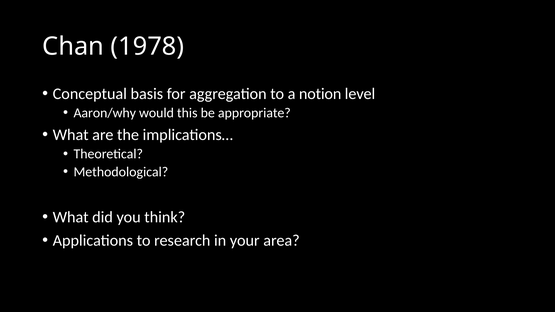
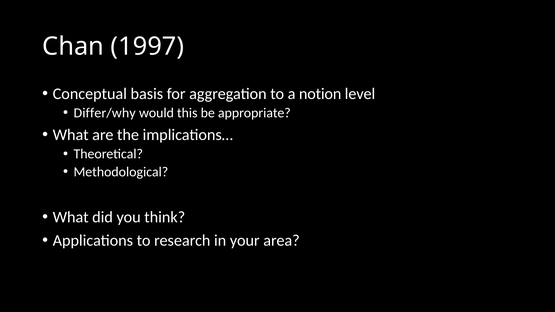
1978: 1978 -> 1997
Aaron/why: Aaron/why -> Differ/why
